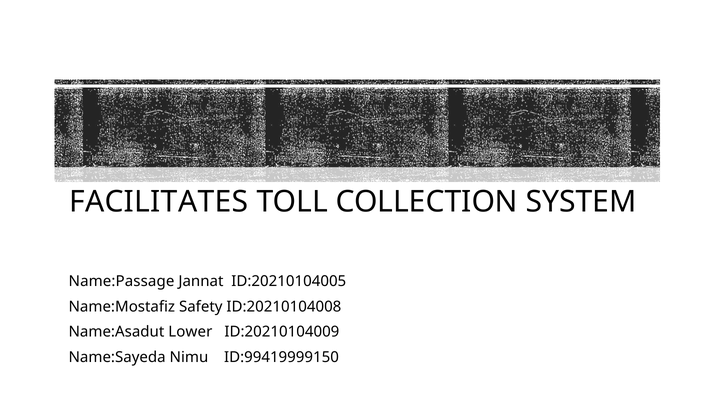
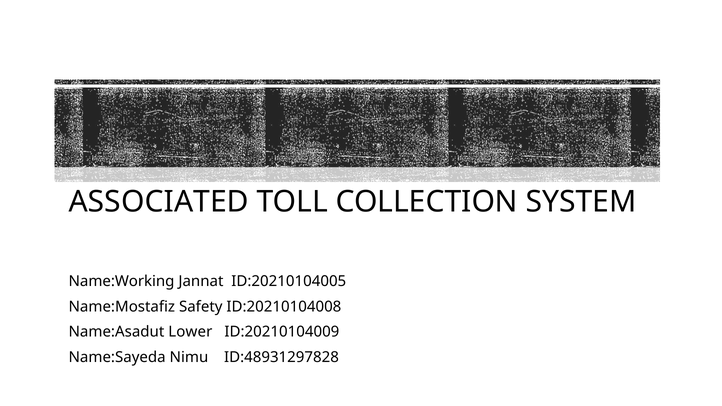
FACILITATES: FACILITATES -> ASSOCIATED
Name:Passage: Name:Passage -> Name:Working
ID:99419999150: ID:99419999150 -> ID:48931297828
